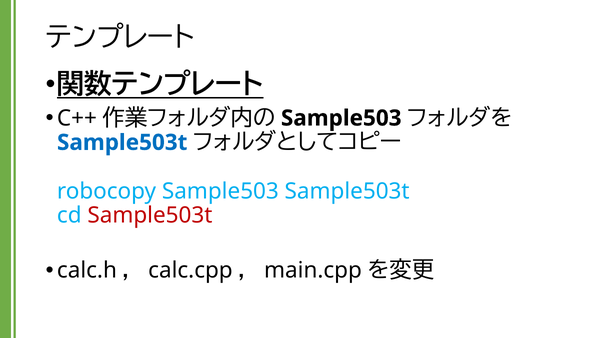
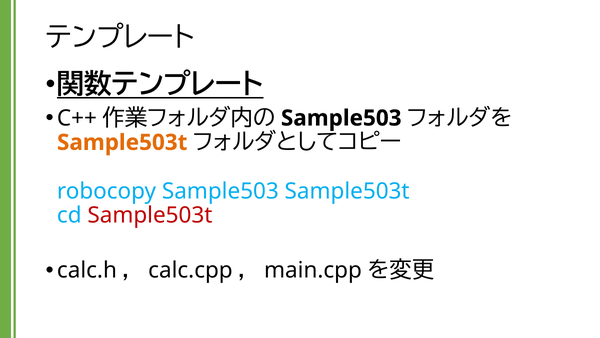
Sample503t at (122, 142) colour: blue -> orange
